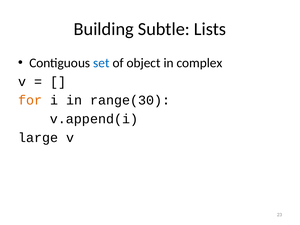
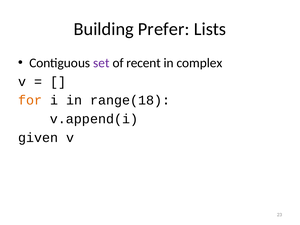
Subtle: Subtle -> Prefer
set colour: blue -> purple
object: object -> recent
range(30: range(30 -> range(18
large: large -> given
